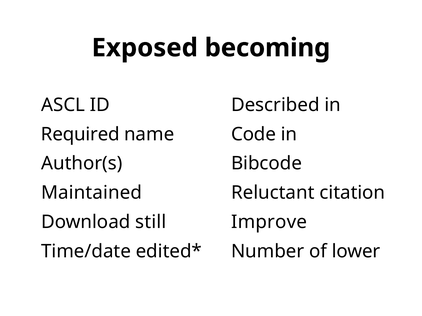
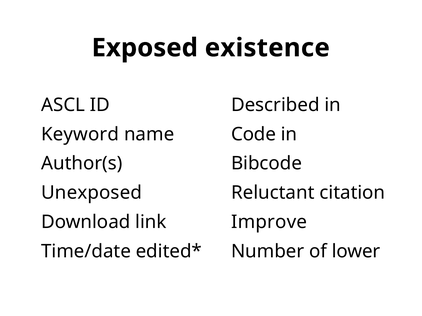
becoming: becoming -> existence
Required: Required -> Keyword
Maintained: Maintained -> Unexposed
still: still -> link
